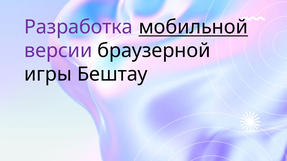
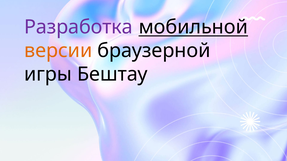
версии colour: purple -> orange
